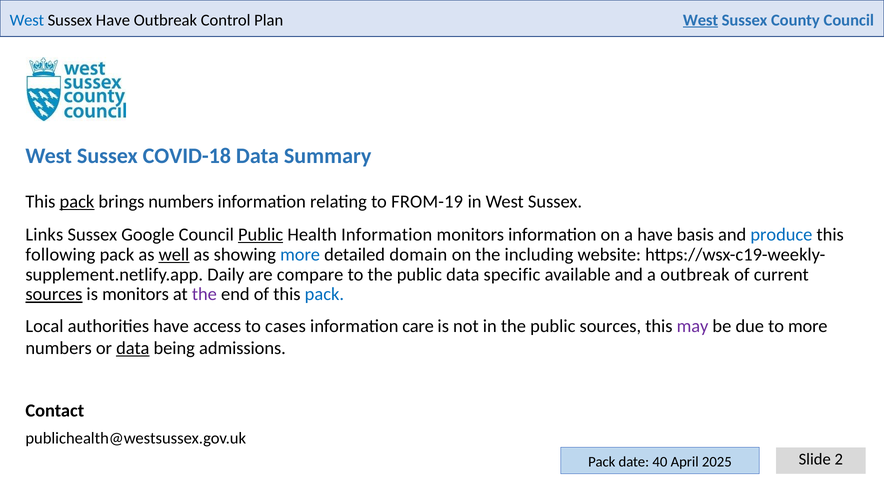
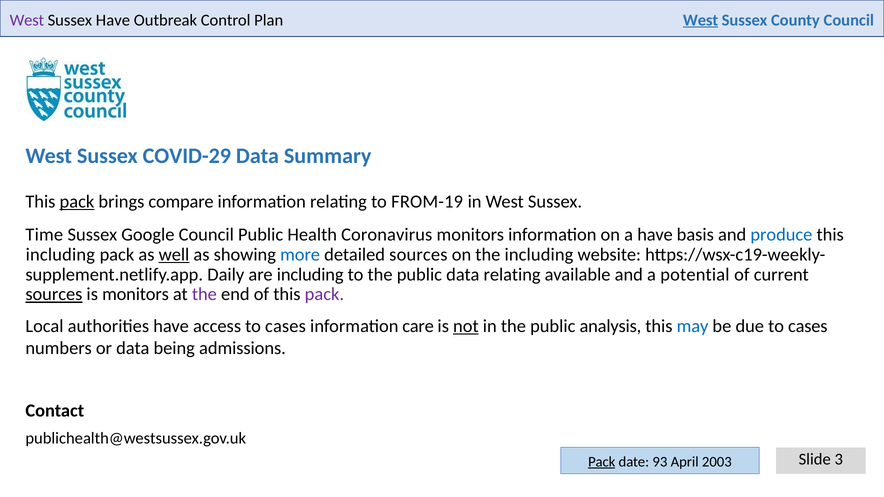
West at (27, 20) colour: blue -> purple
COVID-18: COVID-18 -> COVID-29
brings numbers: numbers -> compare
Links: Links -> Time
Public at (261, 235) underline: present -> none
Health Information: Information -> Coronavirus
following at (60, 255): following -> including
detailed domain: domain -> sources
are compare: compare -> including
data specific: specific -> relating
a outbreak: outbreak -> potential
pack at (324, 294) colour: blue -> purple
not underline: none -> present
public sources: sources -> analysis
may colour: purple -> blue
due to more: more -> cases
data at (133, 348) underline: present -> none
2: 2 -> 3
Pack at (602, 462) underline: none -> present
40: 40 -> 93
2025: 2025 -> 2003
